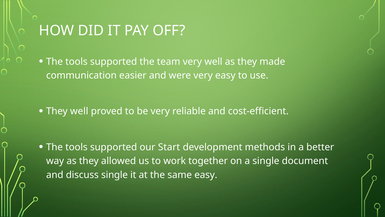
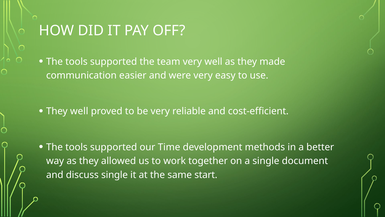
Start: Start -> Time
same easy: easy -> start
